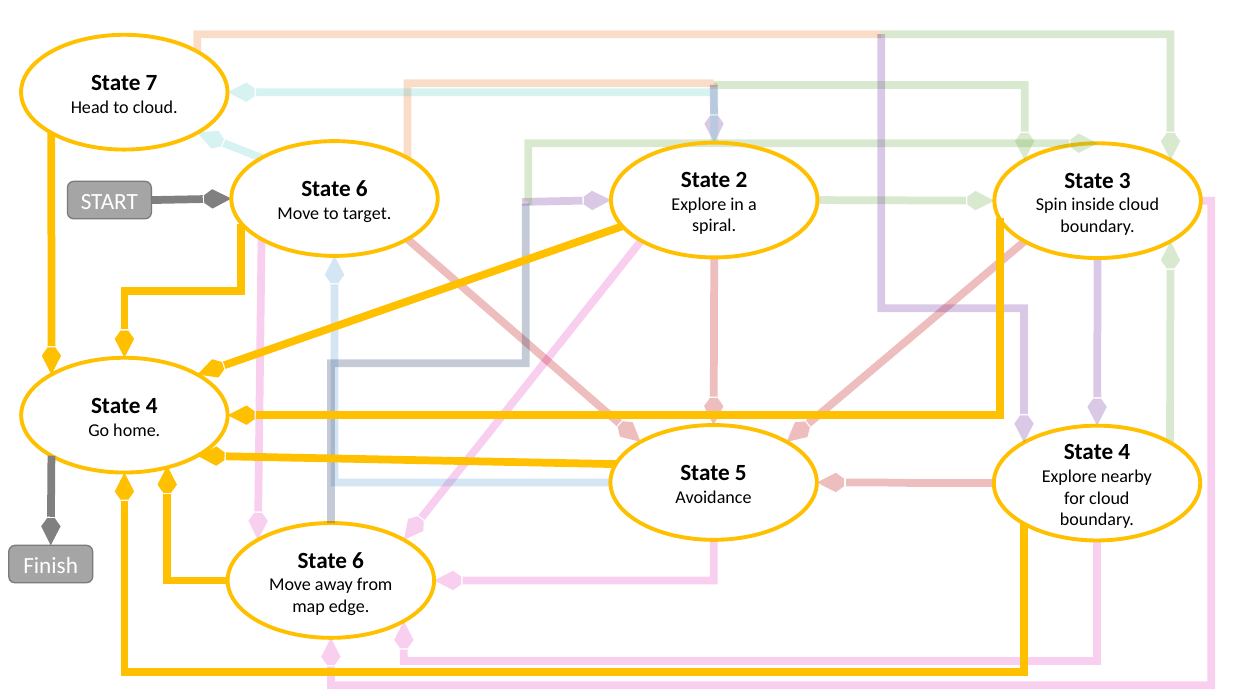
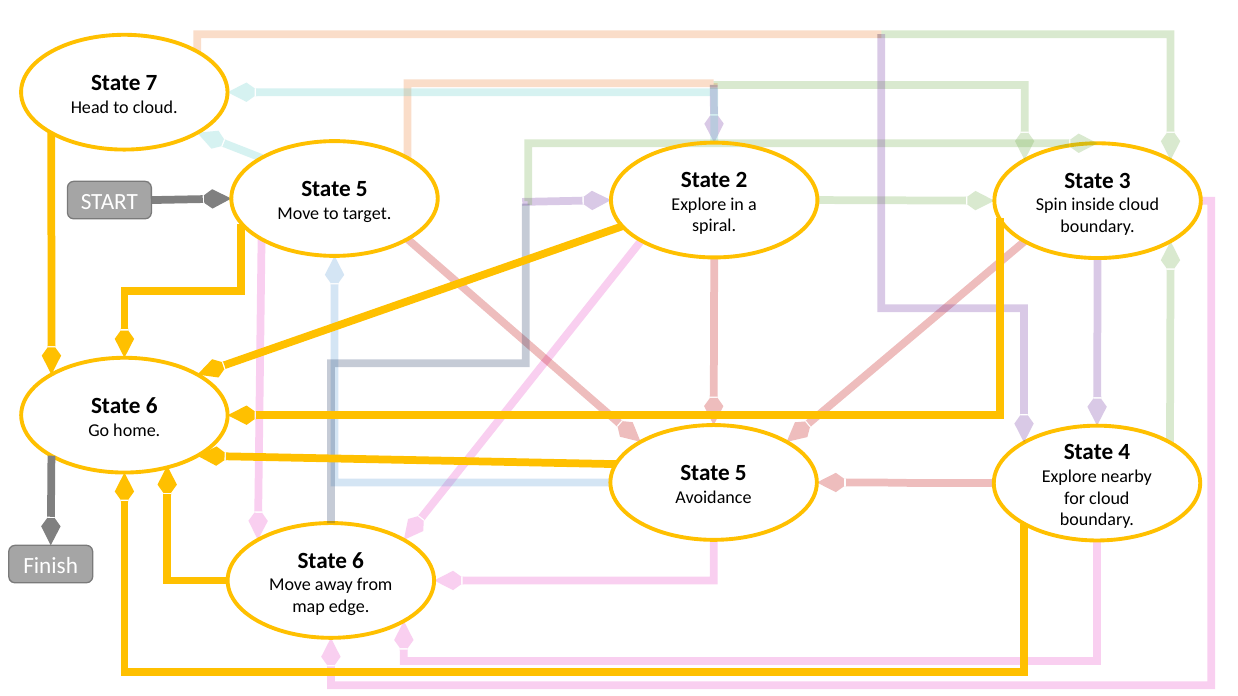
6 at (362, 189): 6 -> 5
4 at (152, 406): 4 -> 6
